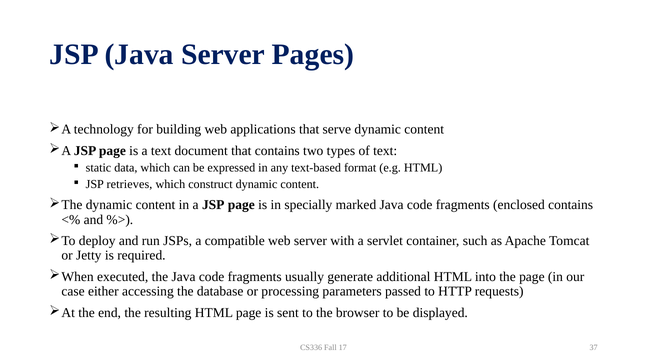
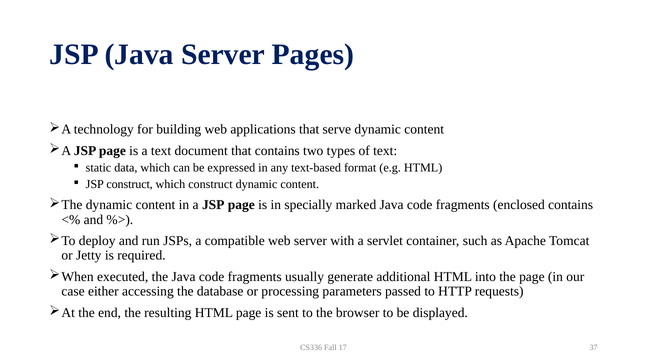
JSP retrieves: retrieves -> construct
